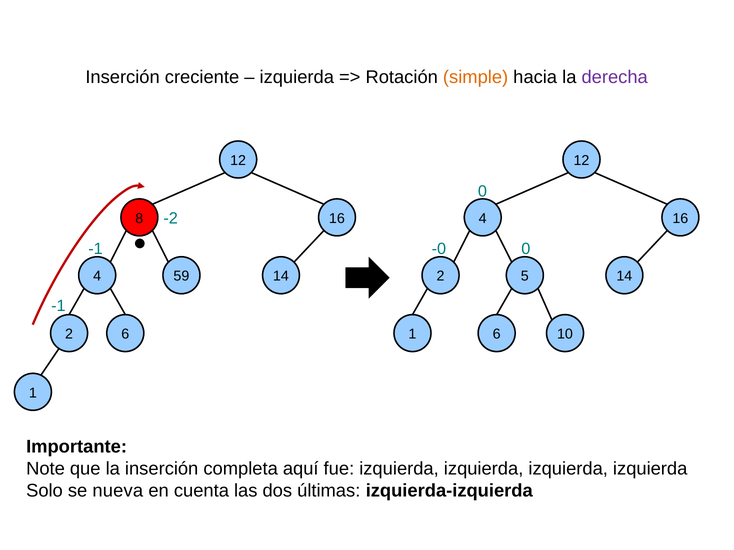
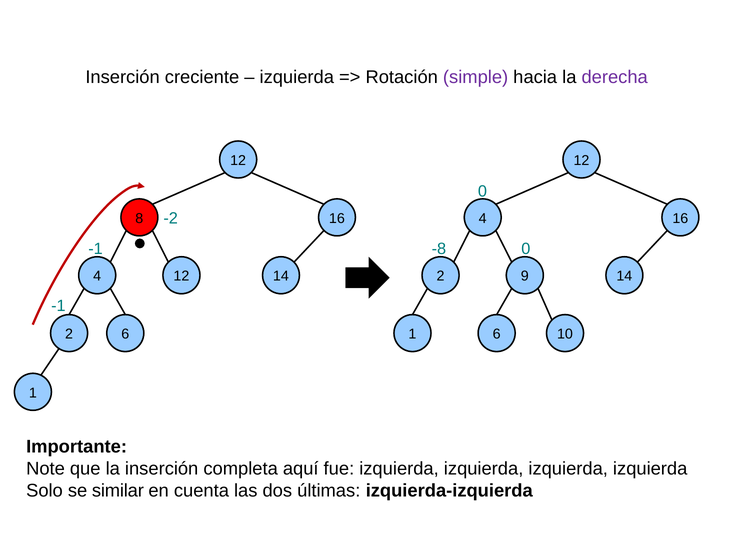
simple colour: orange -> purple
-0: -0 -> -8
4 59: 59 -> 12
5: 5 -> 9
nueva: nueva -> similar
